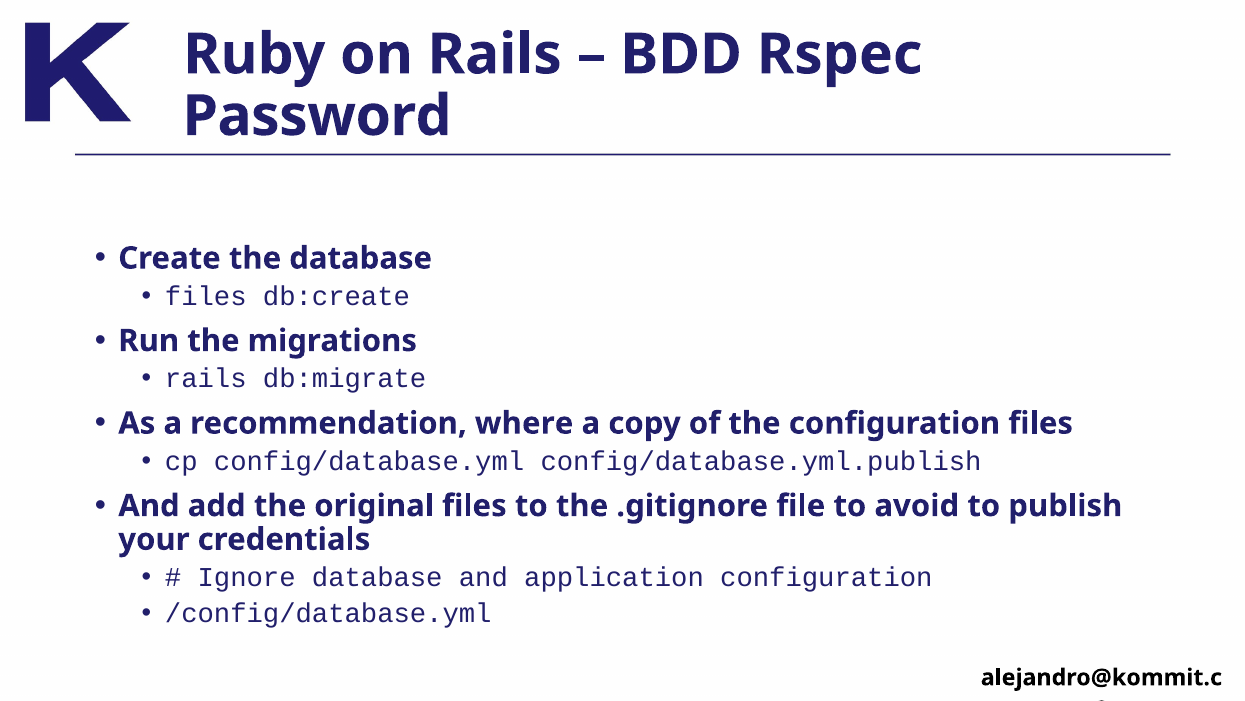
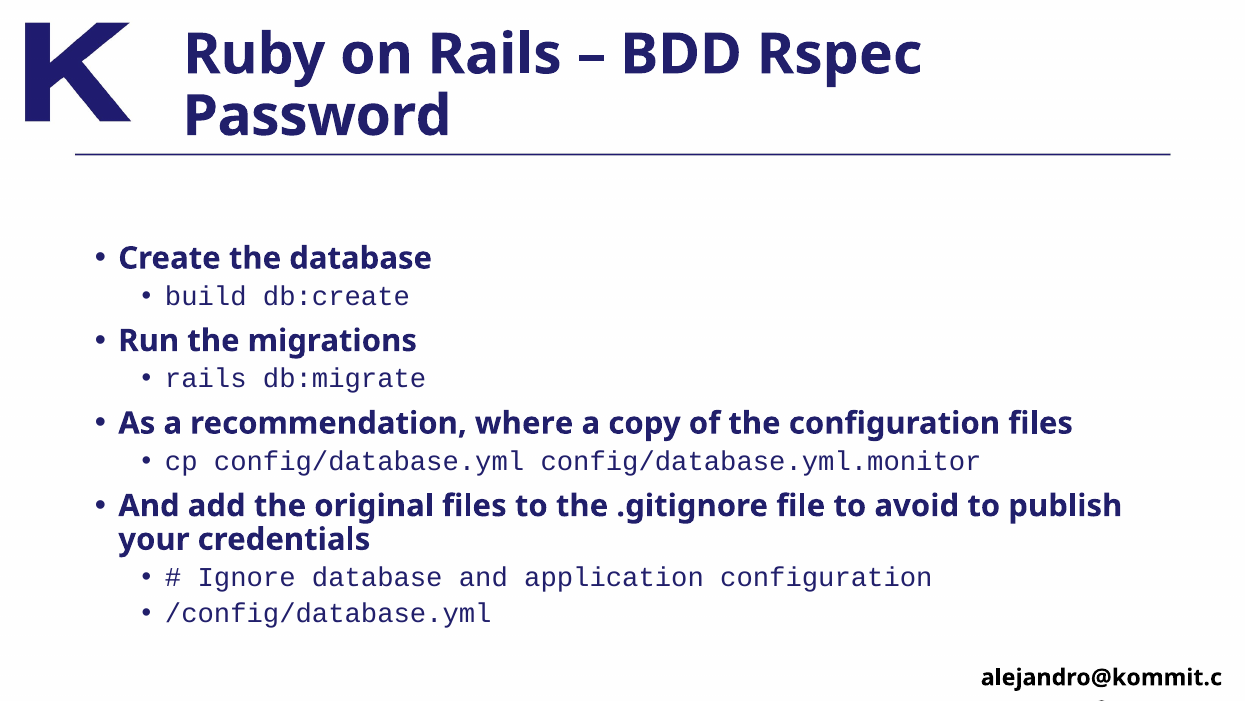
files at (206, 296): files -> build
config/database.yml.publish: config/database.yml.publish -> config/database.yml.monitor
